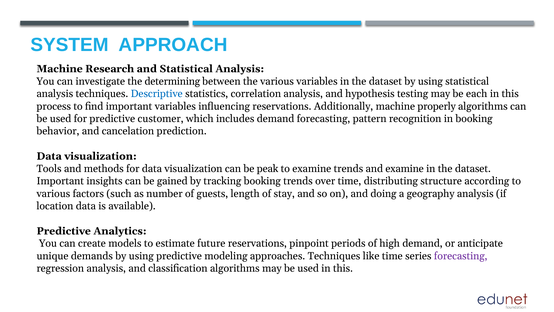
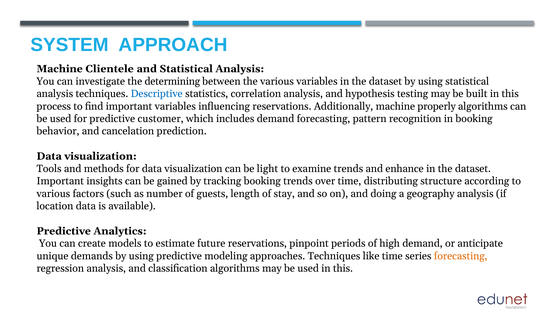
Research: Research -> Clientele
each: each -> built
peak: peak -> light
and examine: examine -> enhance
forecasting at (461, 256) colour: purple -> orange
